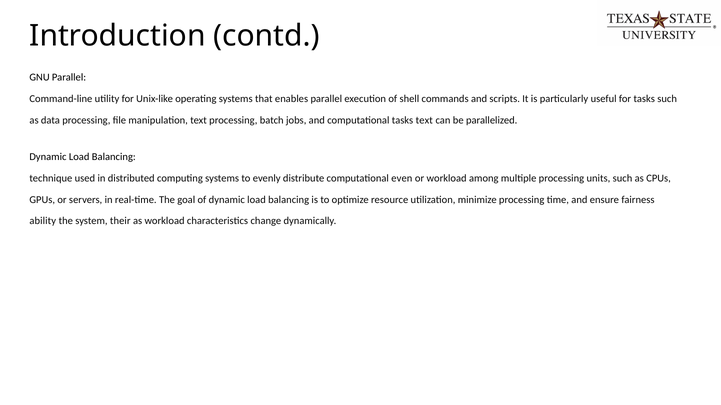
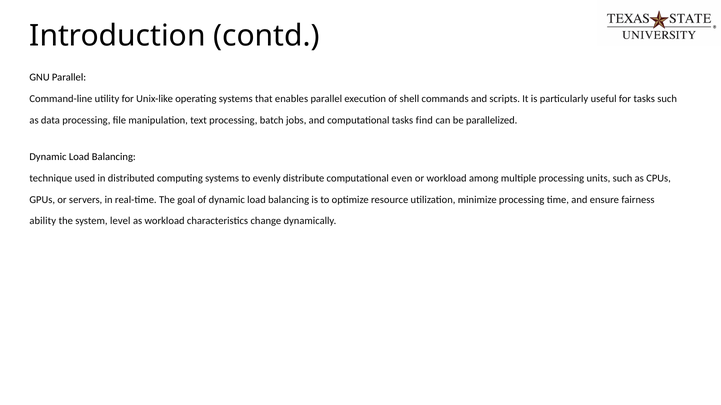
tasks text: text -> find
their: their -> level
